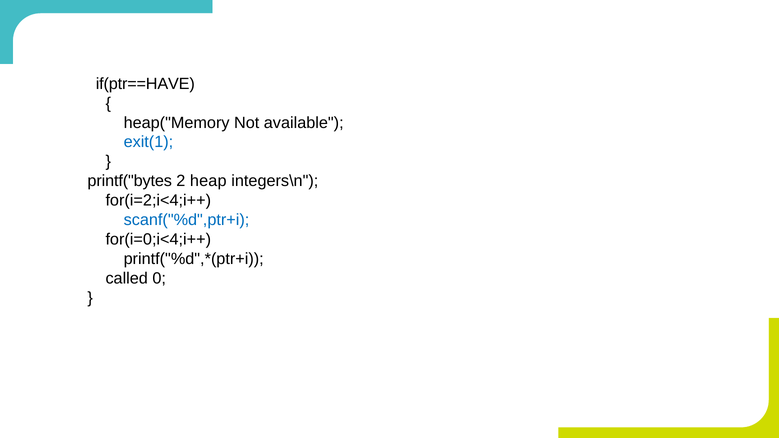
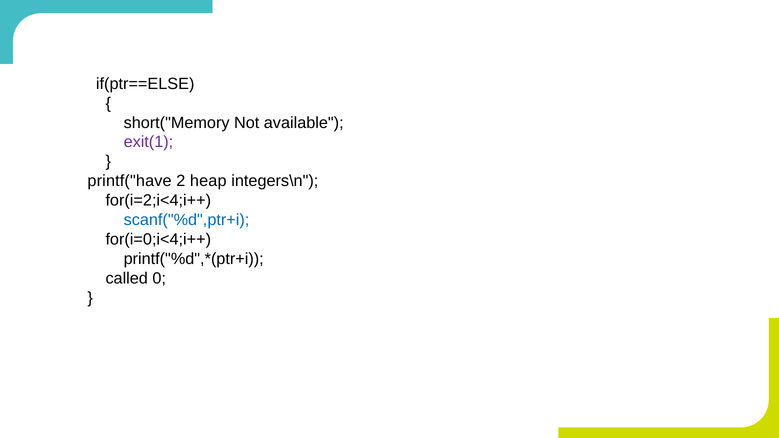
if(ptr==HAVE: if(ptr==HAVE -> if(ptr==ELSE
heap("Memory: heap("Memory -> short("Memory
exit(1 colour: blue -> purple
printf("bytes: printf("bytes -> printf("have
